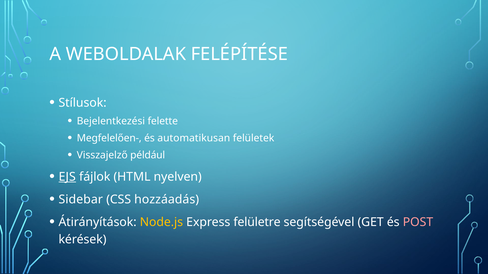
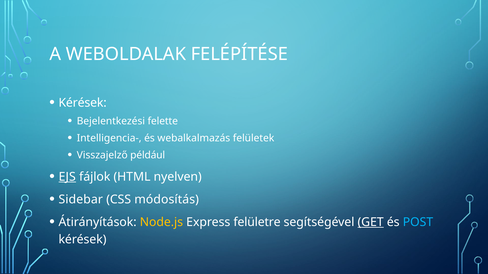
Stílusok at (83, 103): Stílusok -> Kérések
Megfelelően-: Megfelelően- -> Intelligencia-
automatikusan: automatikusan -> webalkalmazás
hozzáadás: hozzáadás -> módosítás
GET underline: none -> present
POST colour: pink -> light blue
